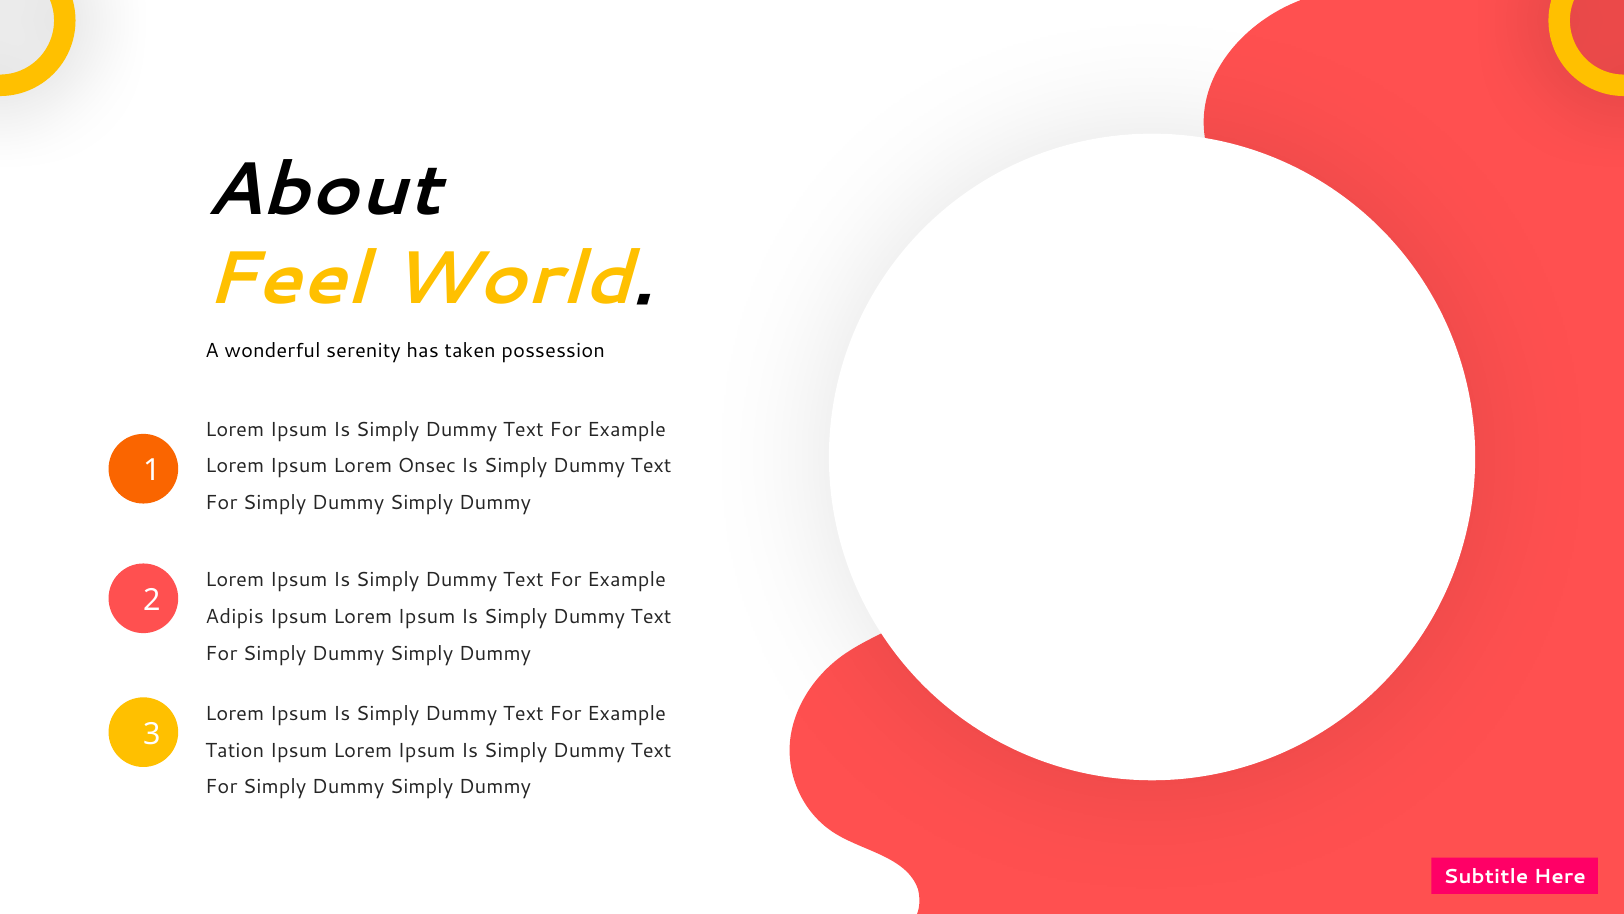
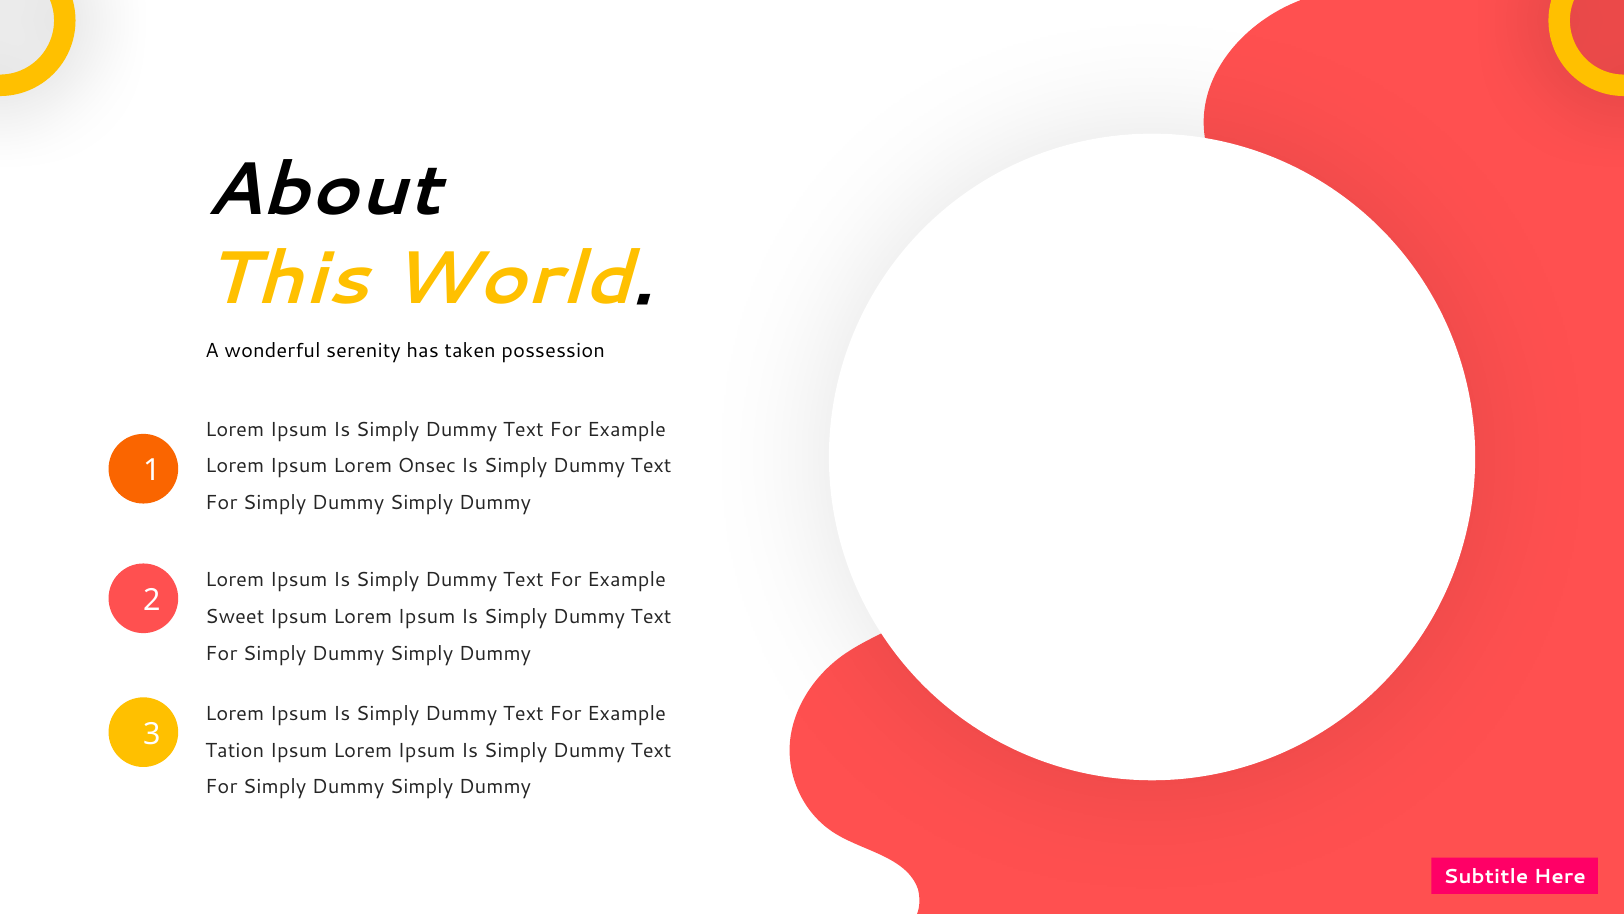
Feel: Feel -> This
Adipis: Adipis -> Sweet
